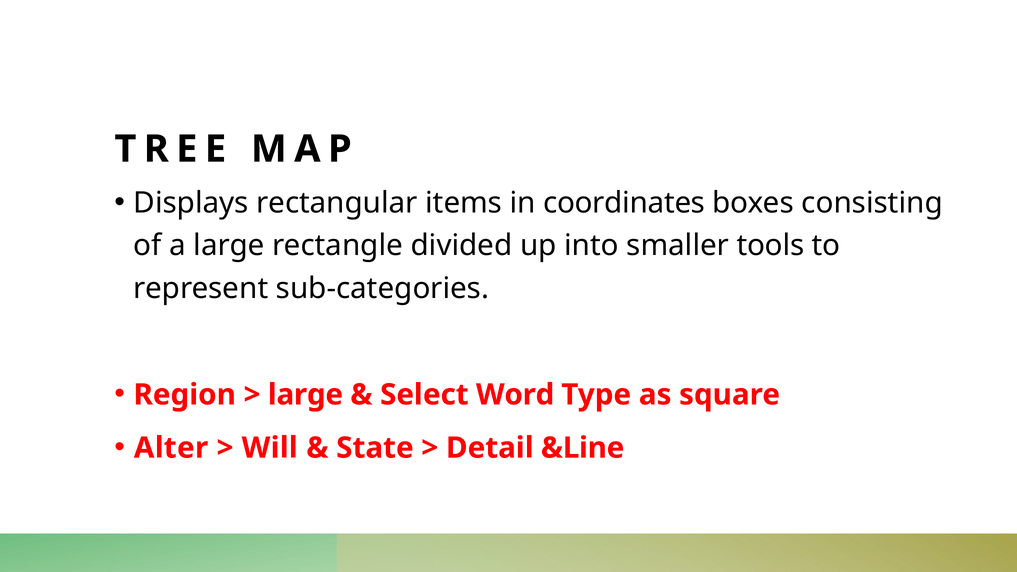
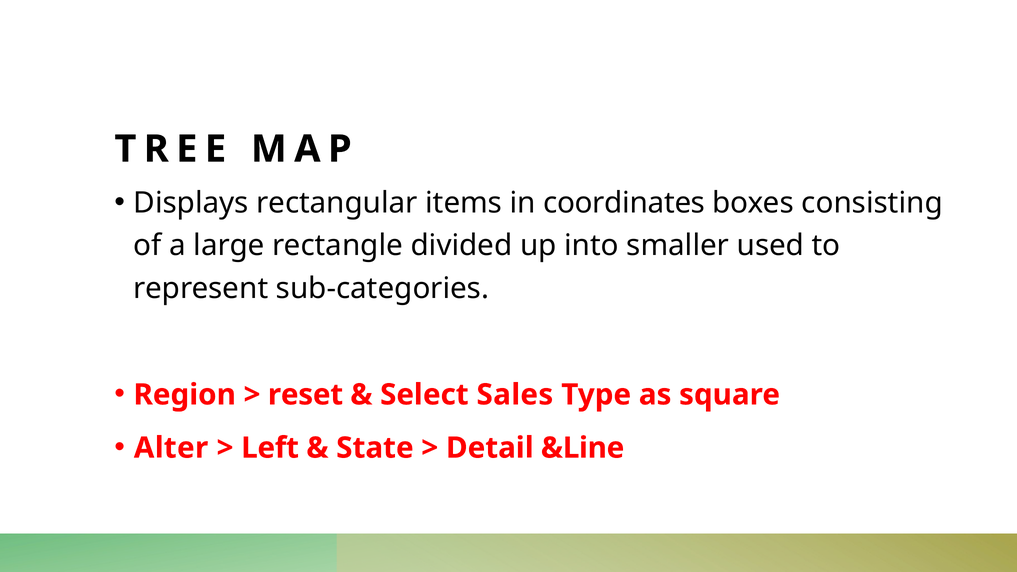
tools: tools -> used
large at (305, 395): large -> reset
Word: Word -> Sales
Will: Will -> Left
